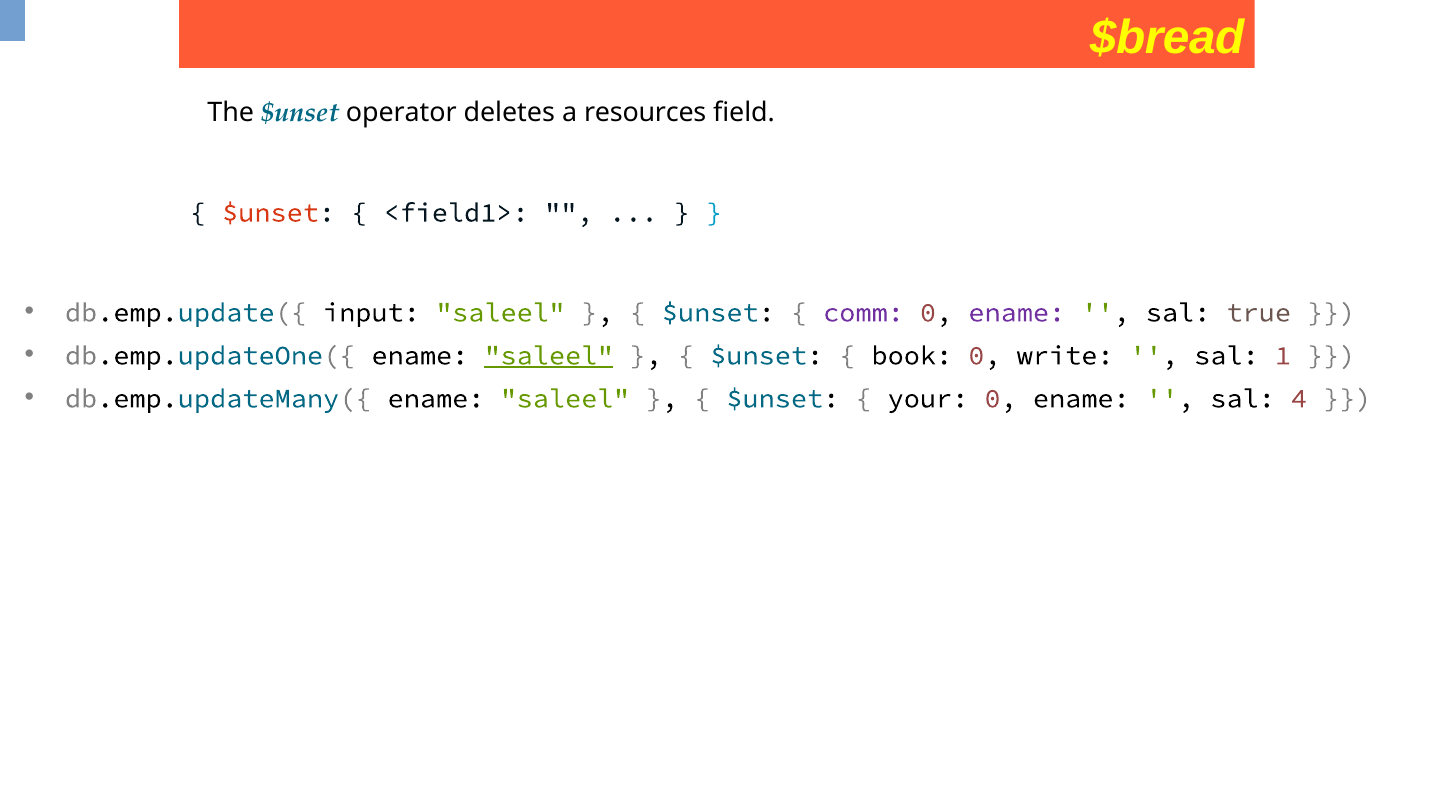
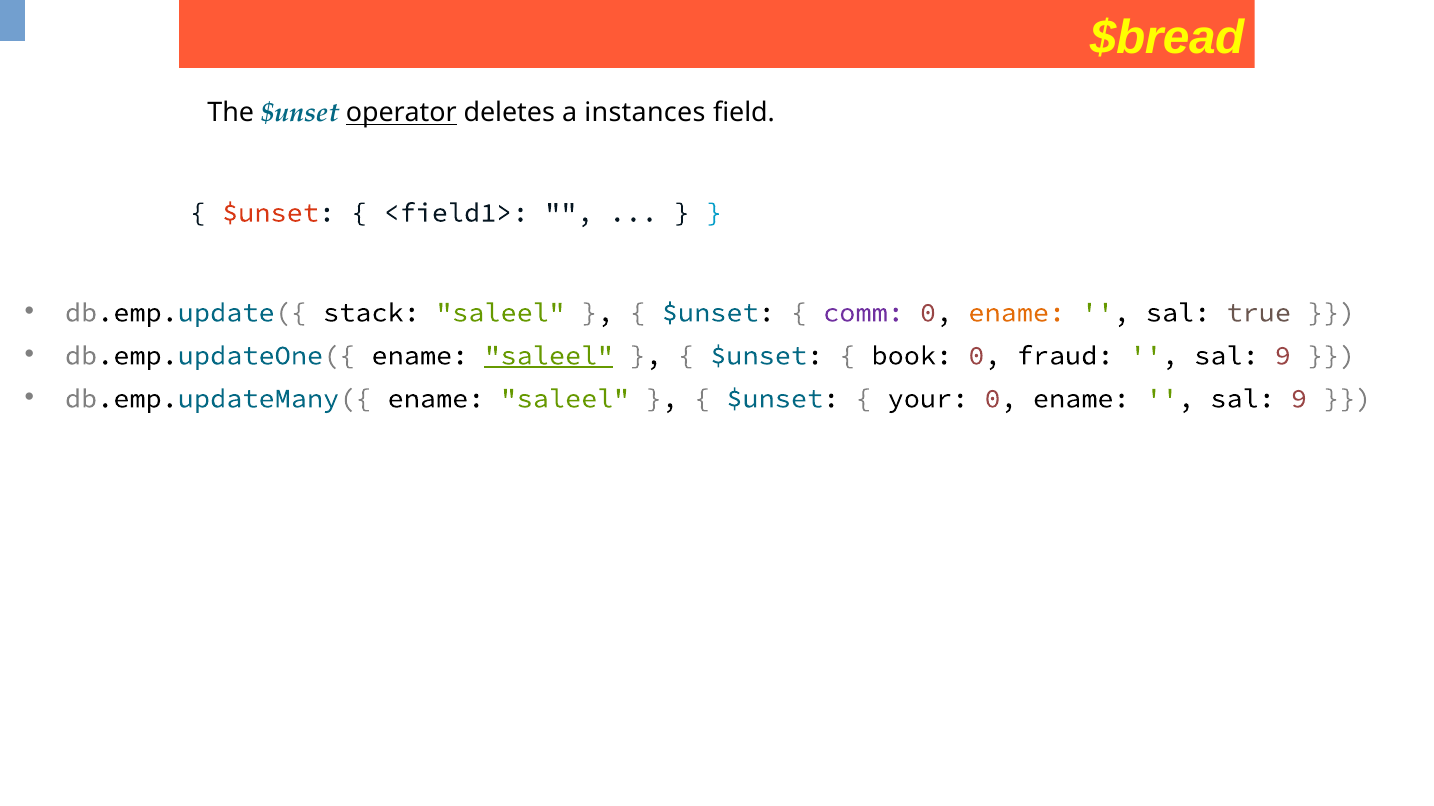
operator underline: none -> present
resources: resources -> instances
input: input -> stack
ename at (1017, 313) colour: purple -> orange
write: write -> fraud
1 at (1283, 356): 1 -> 9
4 at (1299, 399): 4 -> 9
